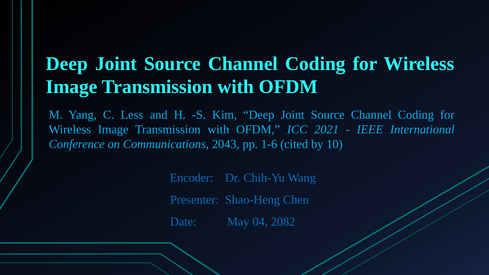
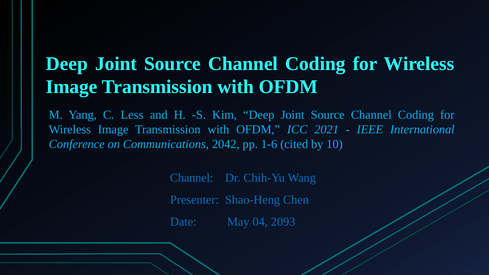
2043: 2043 -> 2042
Encoder at (192, 178): Encoder -> Channel
2082: 2082 -> 2093
